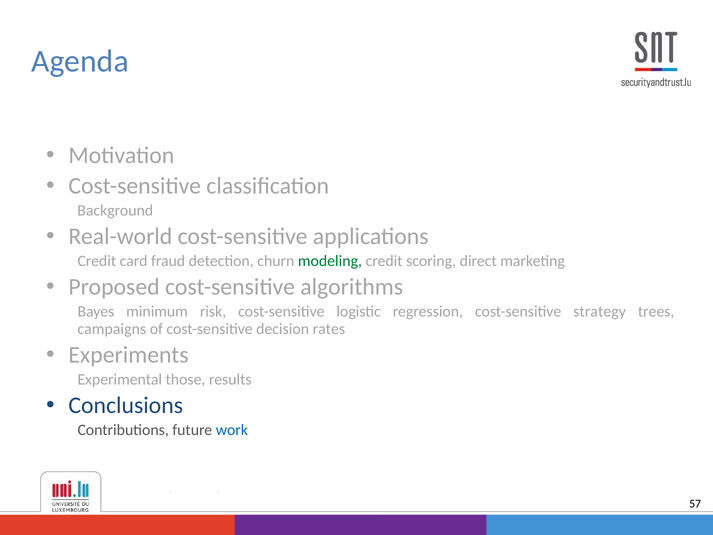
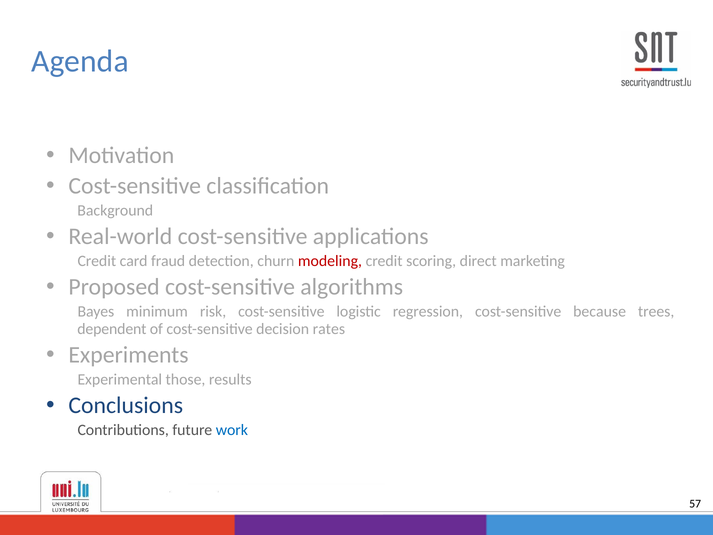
modeling colour: green -> red
strategy: strategy -> because
campaigns: campaigns -> dependent
